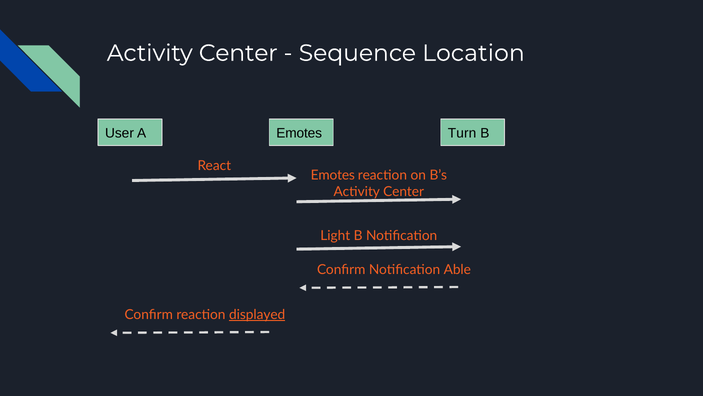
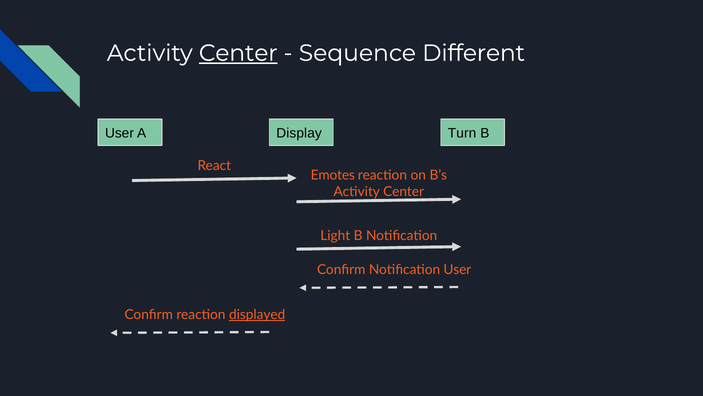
Center at (238, 53) underline: none -> present
Location: Location -> Different
Emotes at (299, 133): Emotes -> Display
Notification Able: Able -> User
